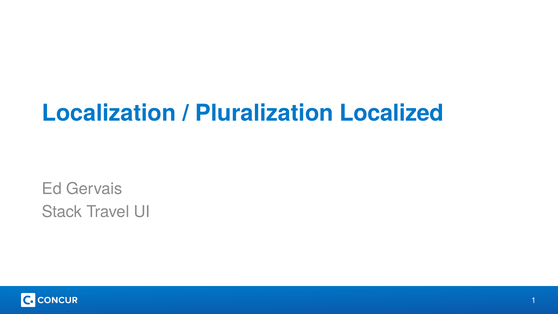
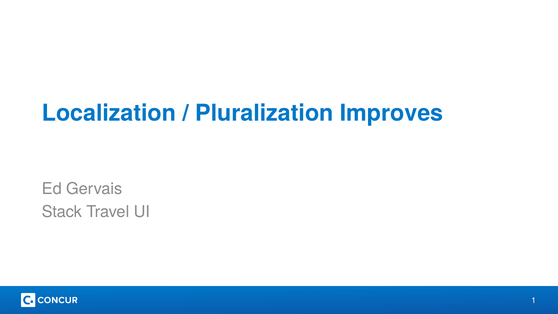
Localized: Localized -> Improves
